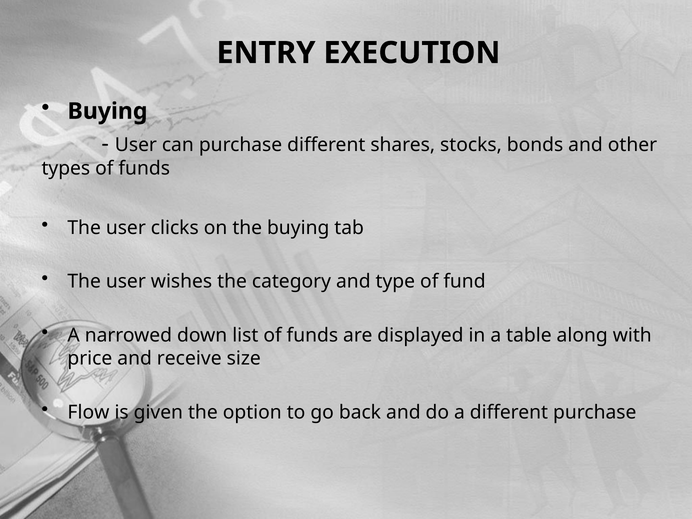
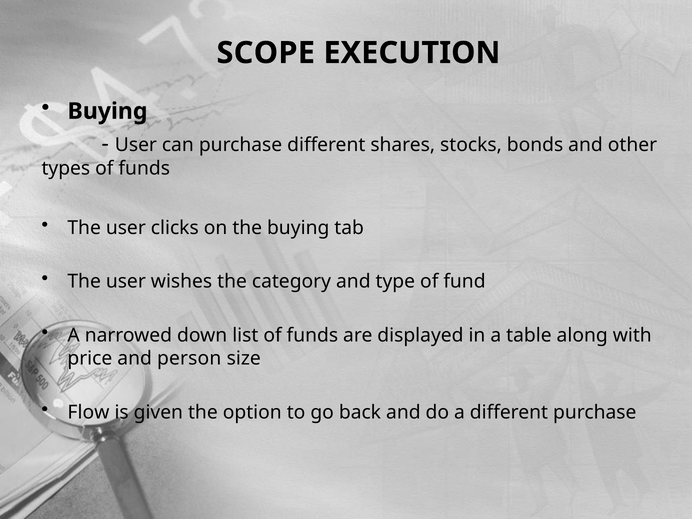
ENTRY: ENTRY -> SCOPE
receive: receive -> person
